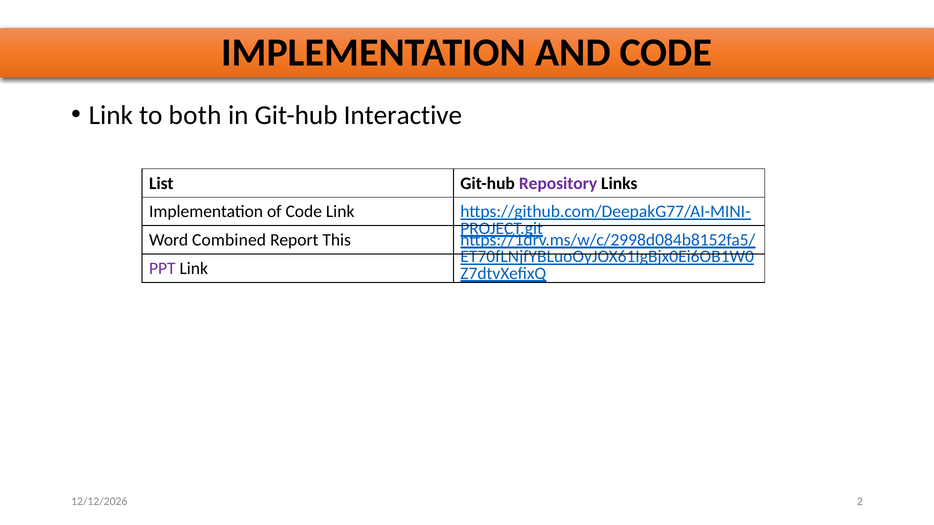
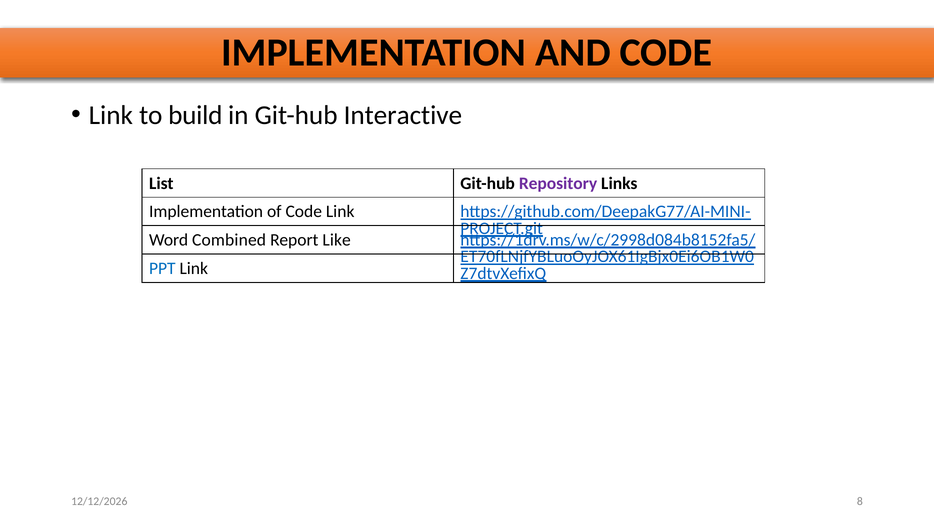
both: both -> build
This: This -> Like
PPT colour: purple -> blue
2: 2 -> 8
